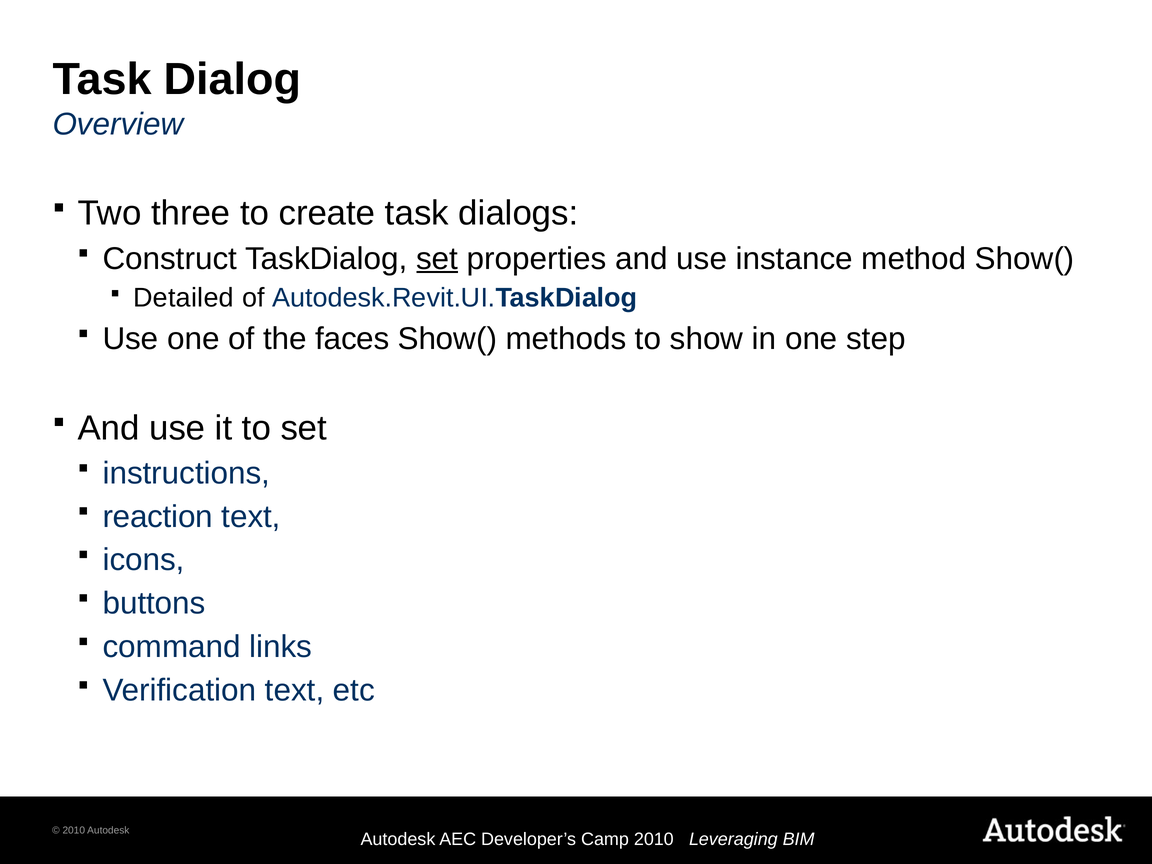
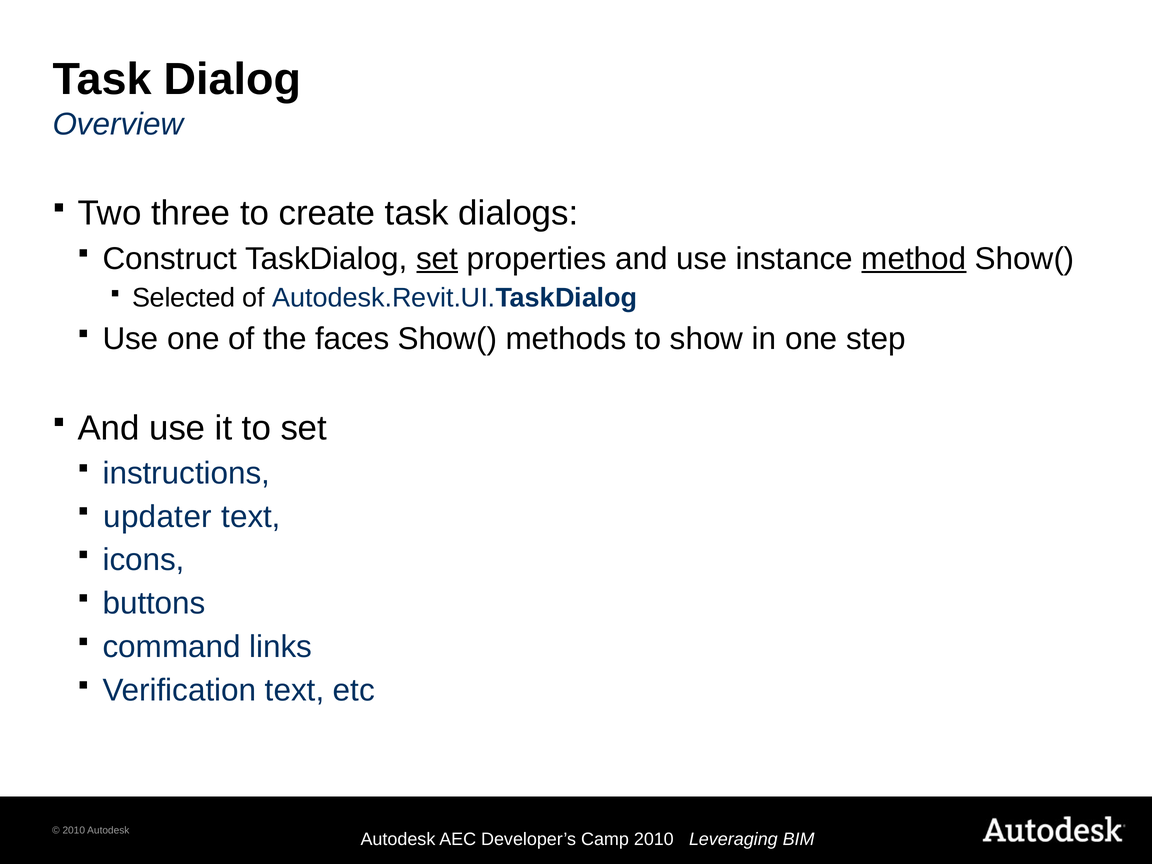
method underline: none -> present
Detailed: Detailed -> Selected
reaction: reaction -> updater
